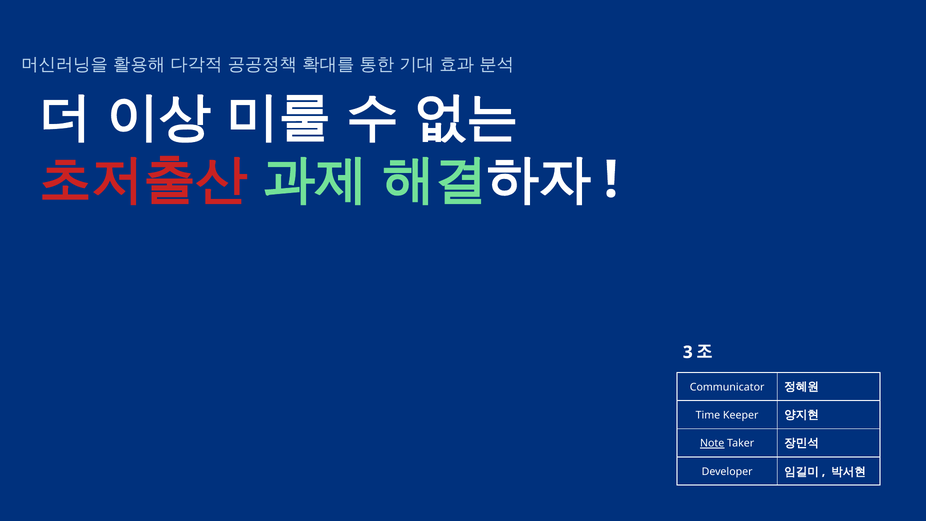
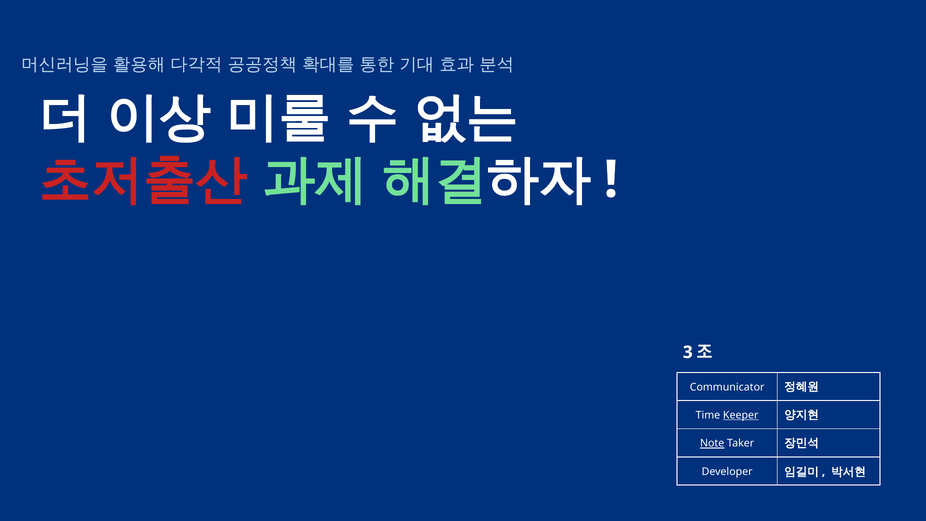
Keeper underline: none -> present
